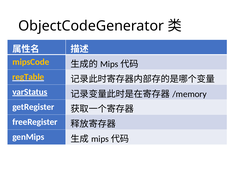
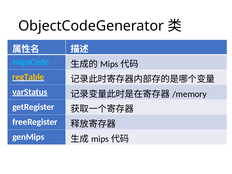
mipsCode colour: yellow -> light blue
